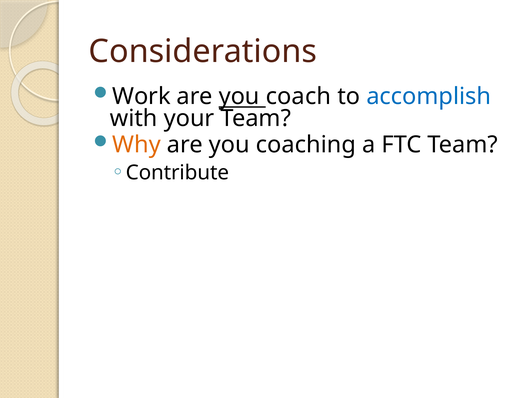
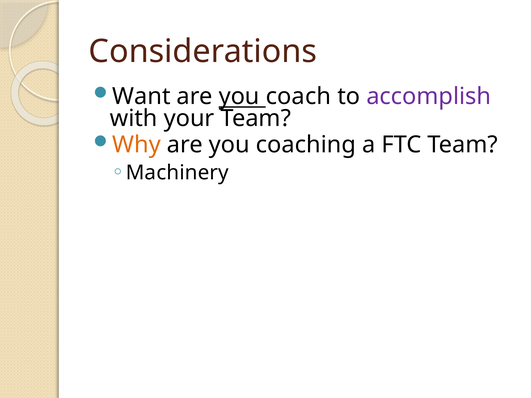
Work: Work -> Want
accomplish colour: blue -> purple
Contribute: Contribute -> Machinery
